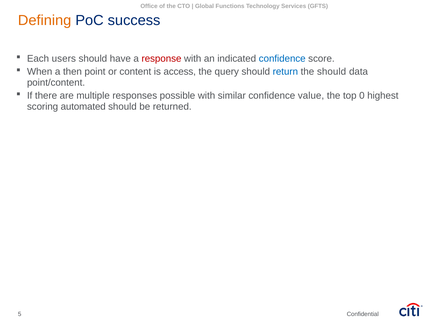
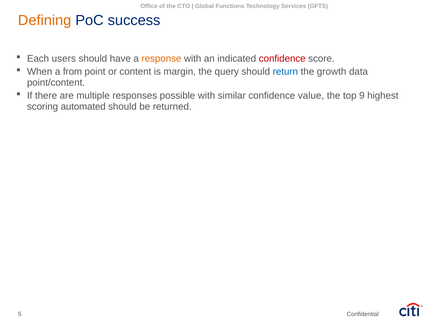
response colour: red -> orange
confidence at (282, 59) colour: blue -> red
then: then -> from
access: access -> margin
the should: should -> growth
0: 0 -> 9
